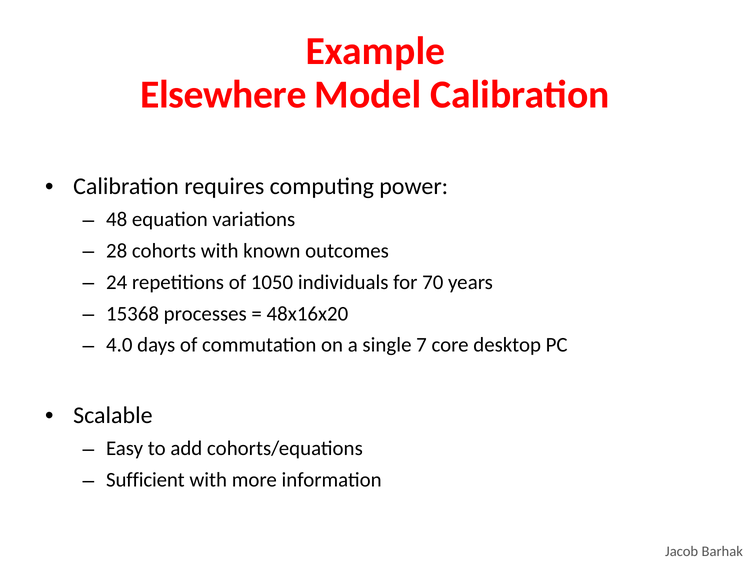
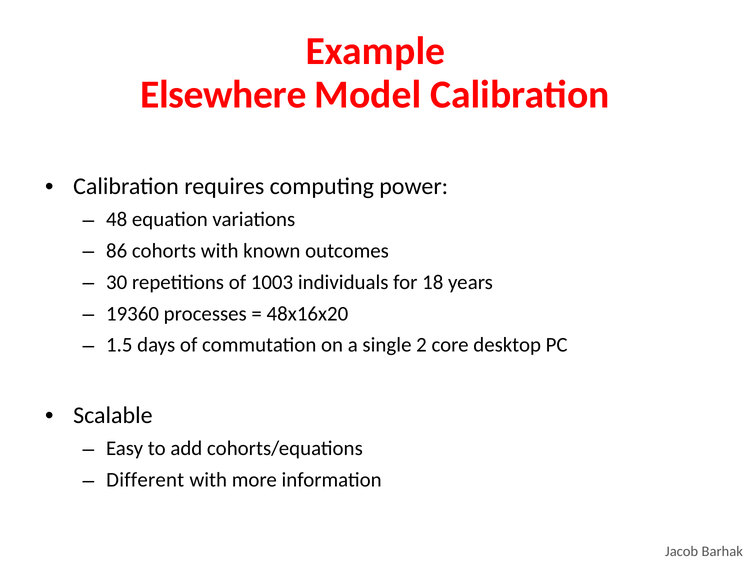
28: 28 -> 86
24: 24 -> 30
1050: 1050 -> 1003
70: 70 -> 18
15368: 15368 -> 19360
4.0: 4.0 -> 1.5
7: 7 -> 2
Sufficient: Sufficient -> Different
